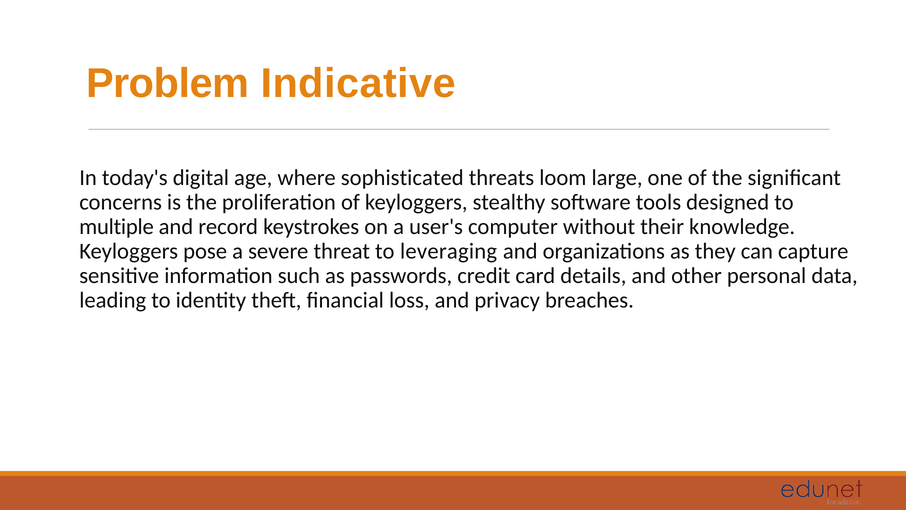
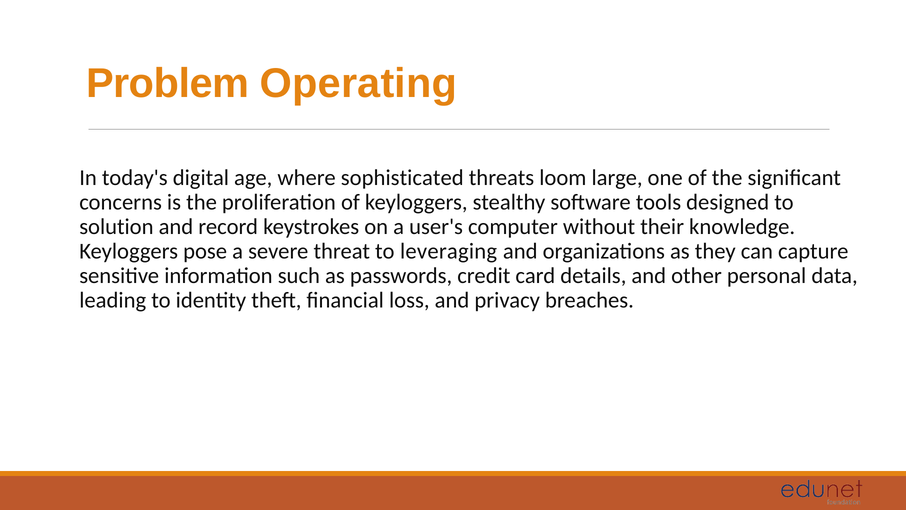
Indicative: Indicative -> Operating
multiple: multiple -> solution
